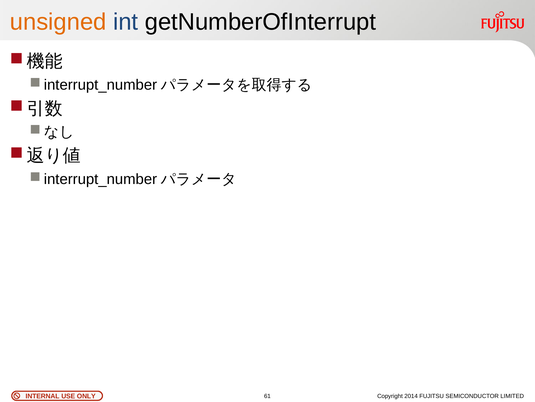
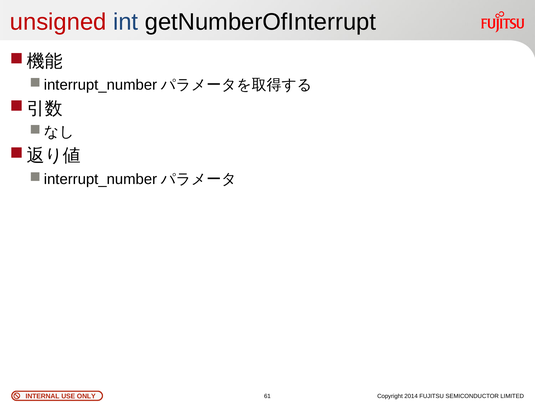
unsigned colour: orange -> red
